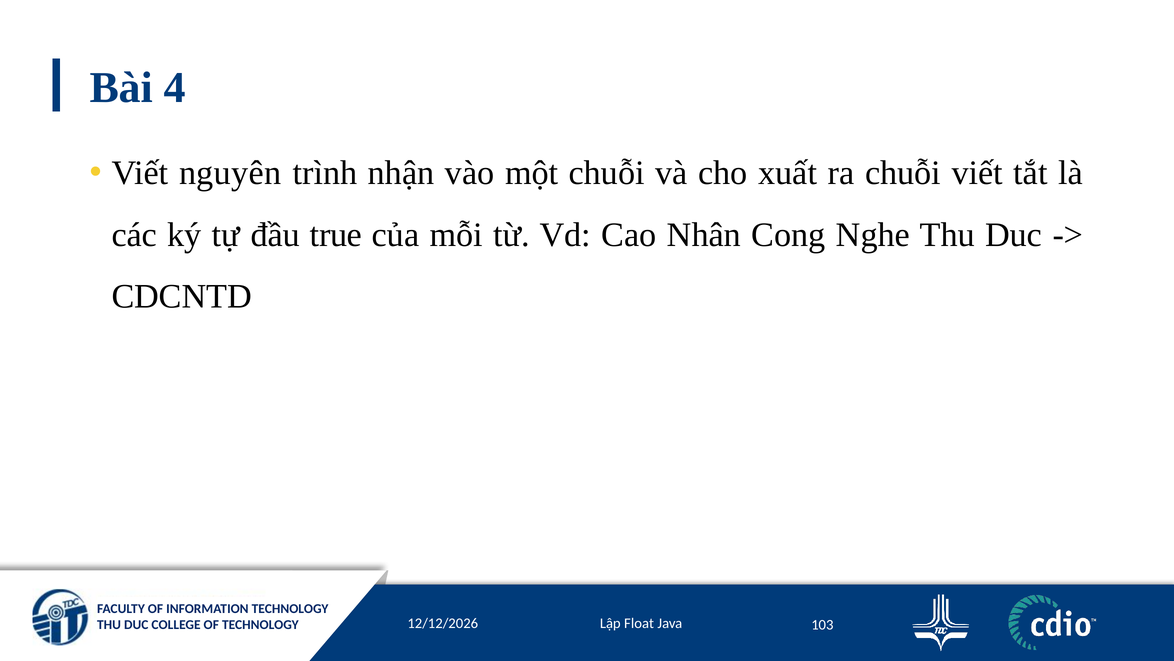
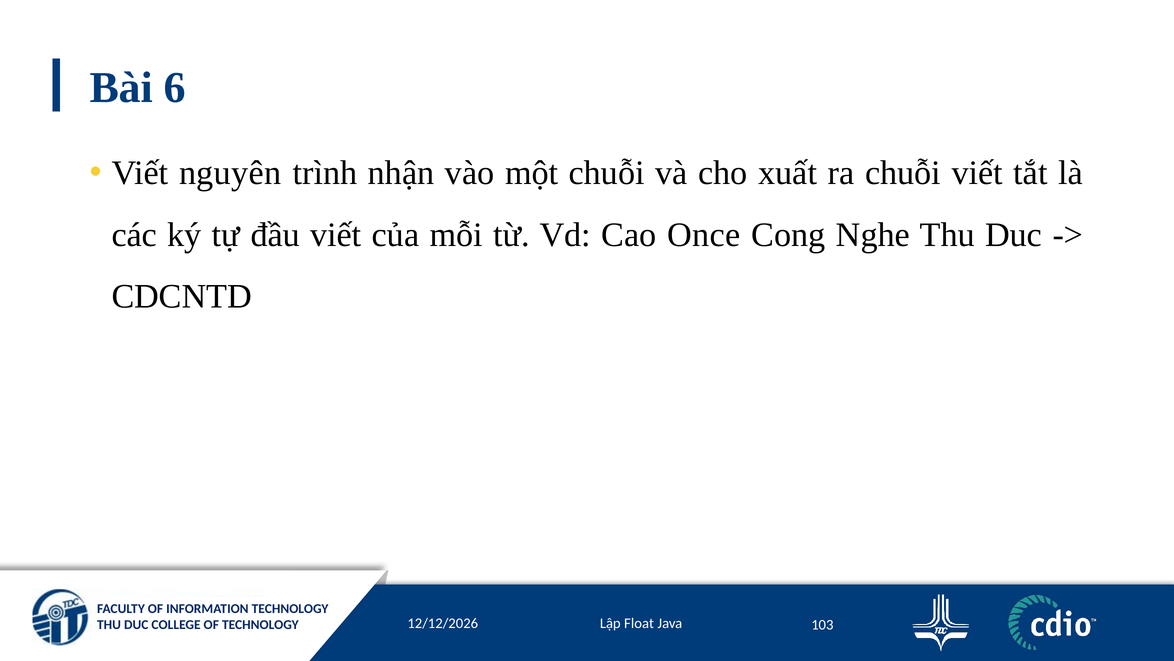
4: 4 -> 6
đầu true: true -> viết
Nhân: Nhân -> Once
